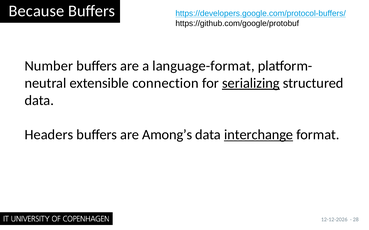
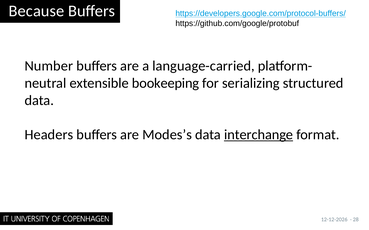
language-format: language-format -> language-carried
connection: connection -> bookeeping
serializing underline: present -> none
Among’s: Among’s -> Modes’s
